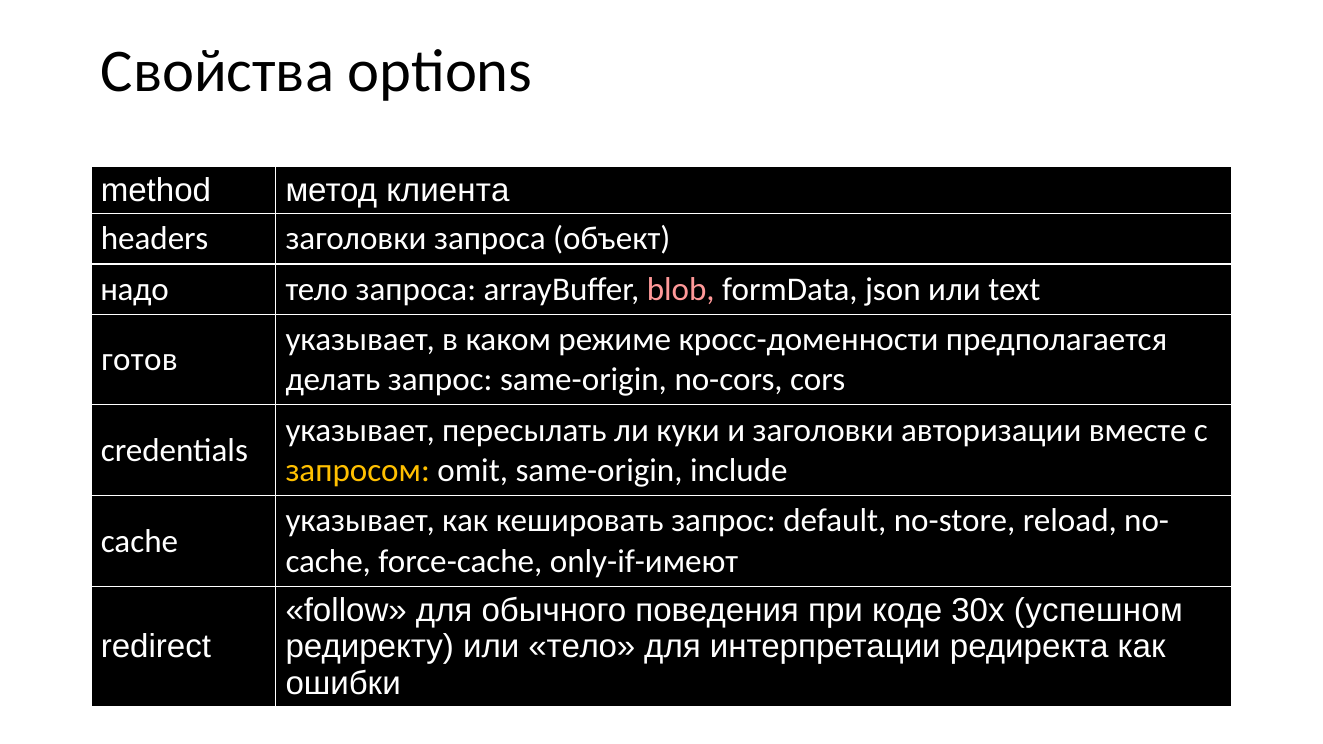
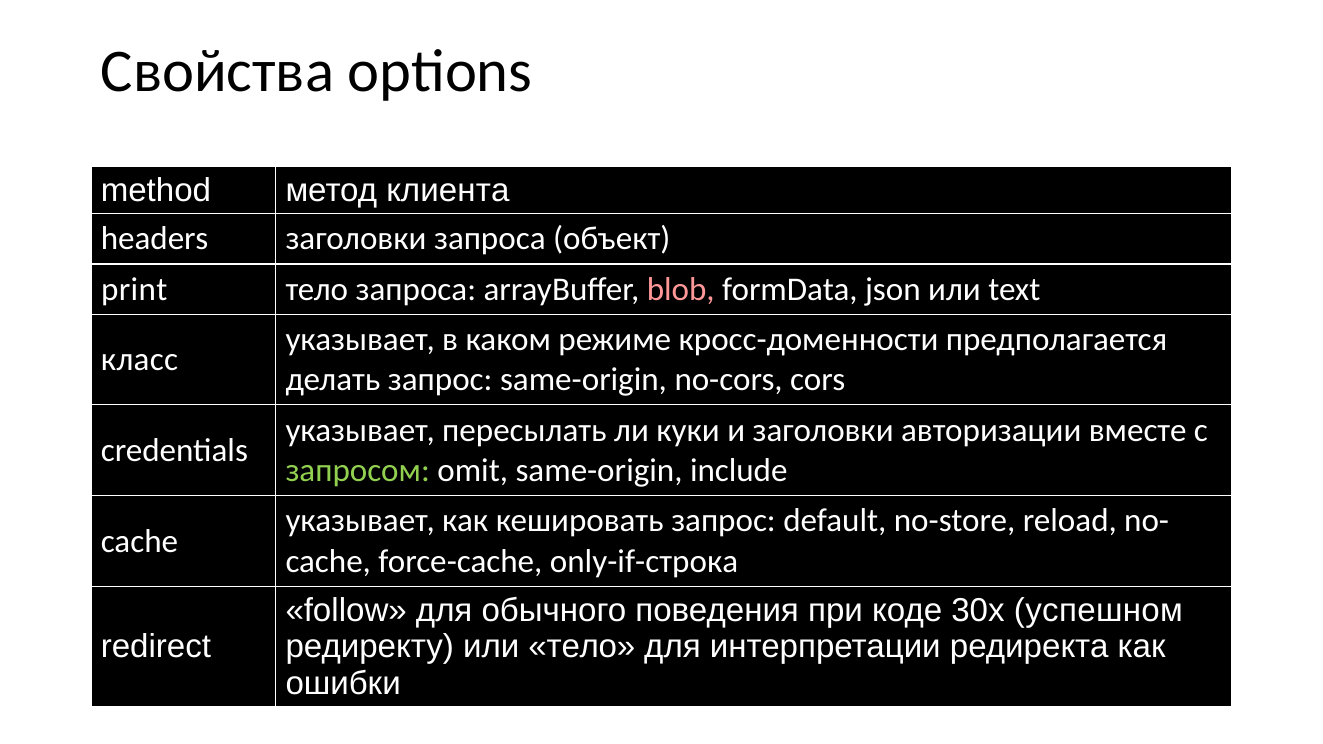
надо: надо -> print
готов: готов -> класс
запросом colour: yellow -> light green
only-if-имеют: only-if-имеют -> only-if-cтрока
